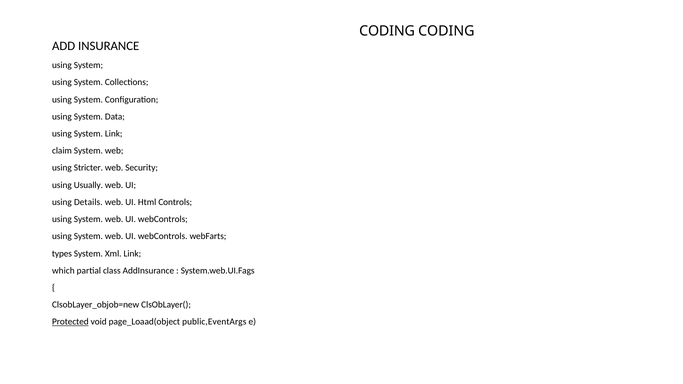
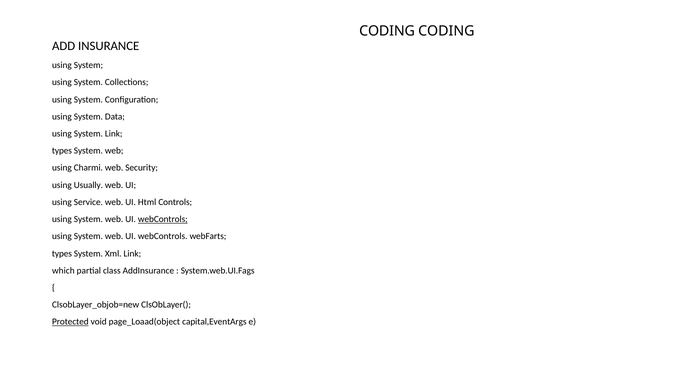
claim at (62, 151): claim -> types
Stricter: Stricter -> Charmi
Details: Details -> Service
webControls at (163, 219) underline: none -> present
public,EventArgs: public,EventArgs -> capital,EventArgs
